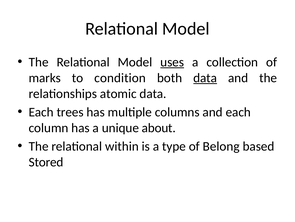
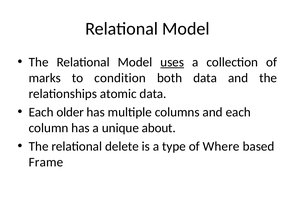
data at (205, 78) underline: present -> none
trees: trees -> older
within: within -> delete
Belong: Belong -> Where
Stored: Stored -> Frame
